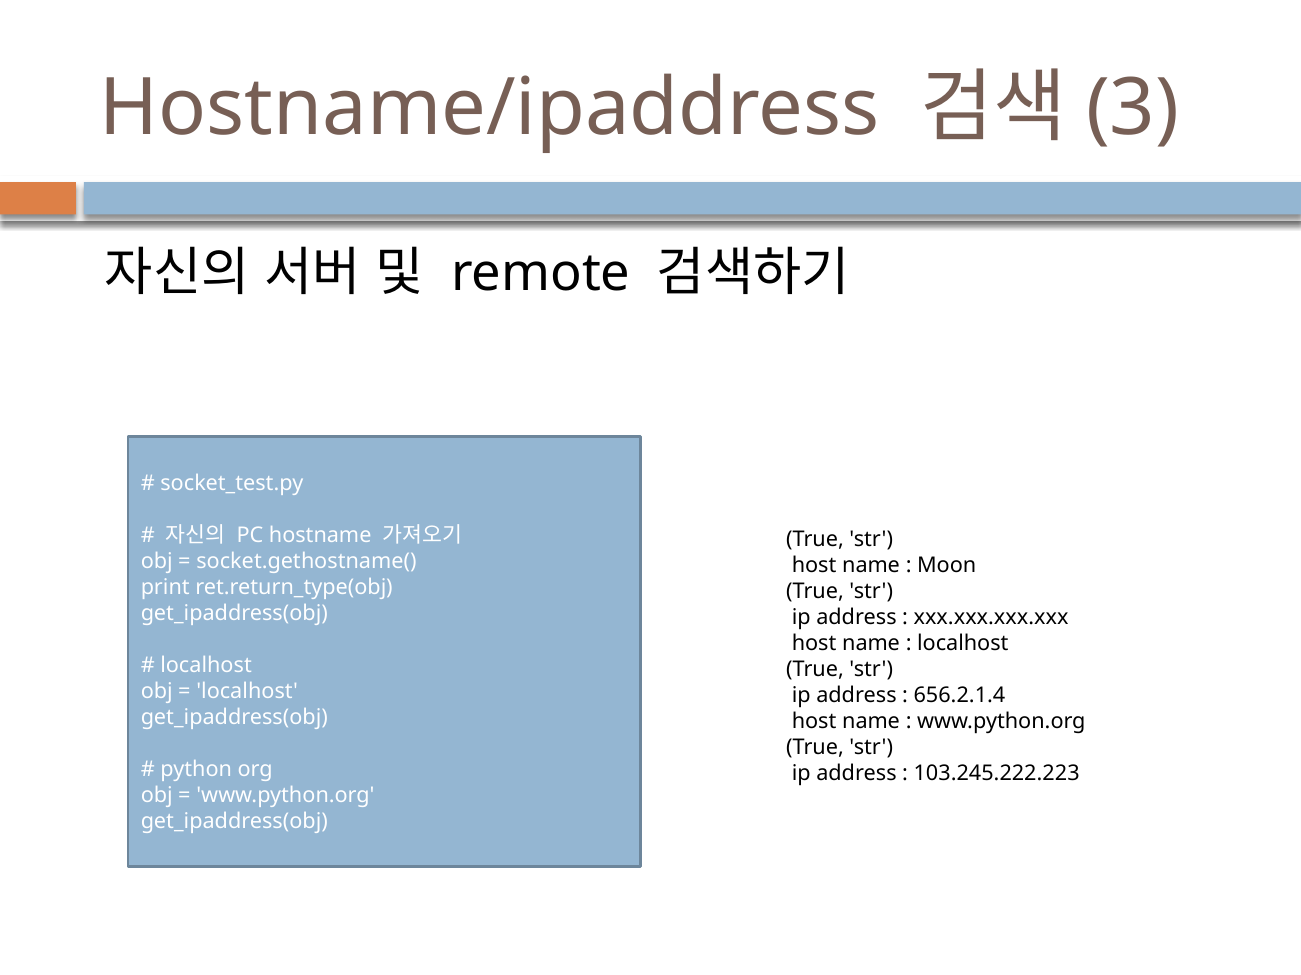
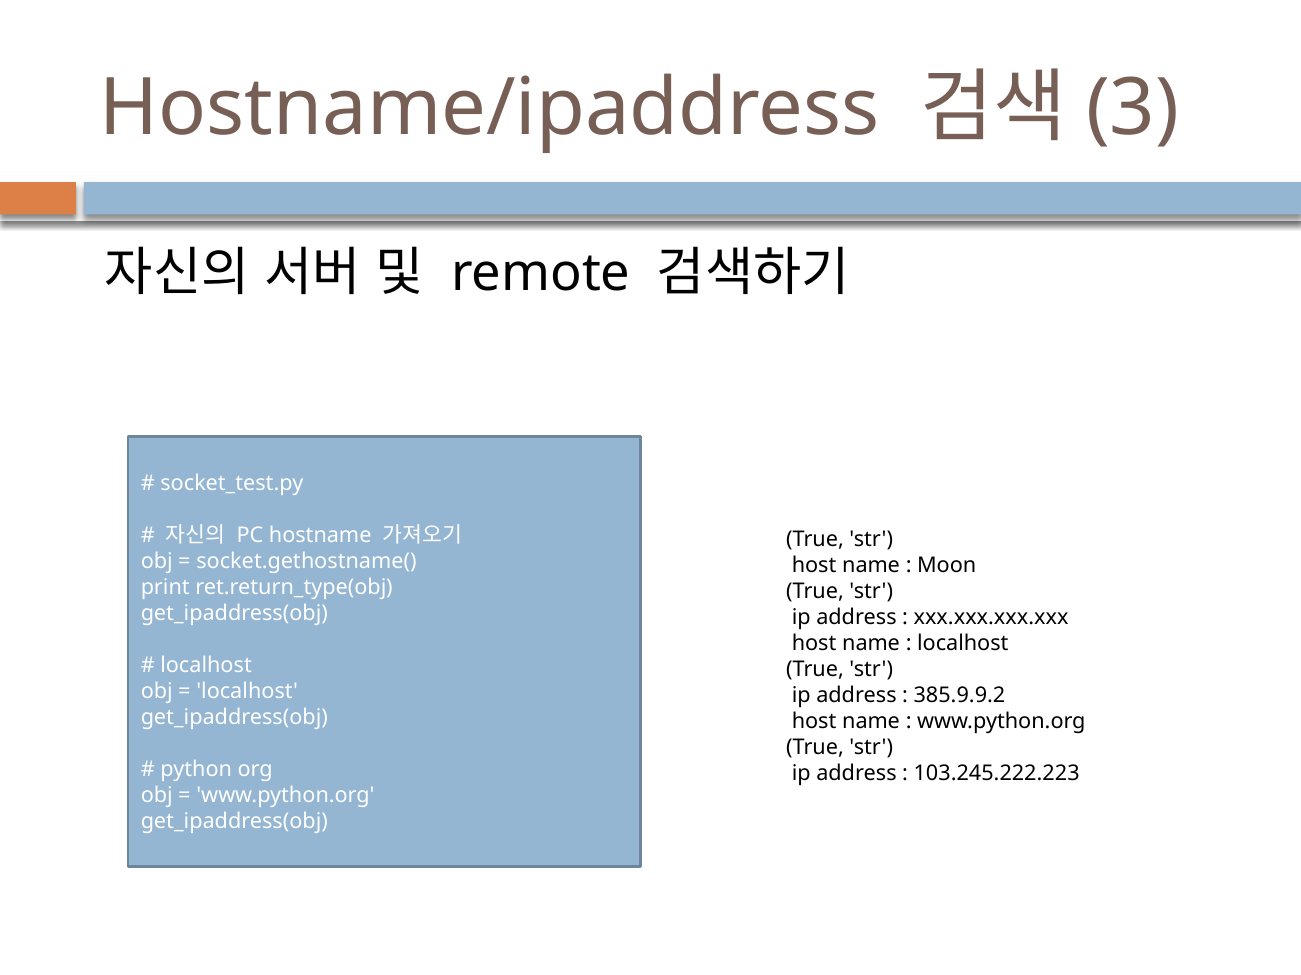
656.2.1.4: 656.2.1.4 -> 385.9.9.2
